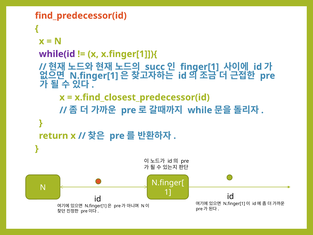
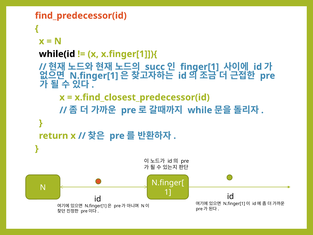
while(id colour: purple -> black
